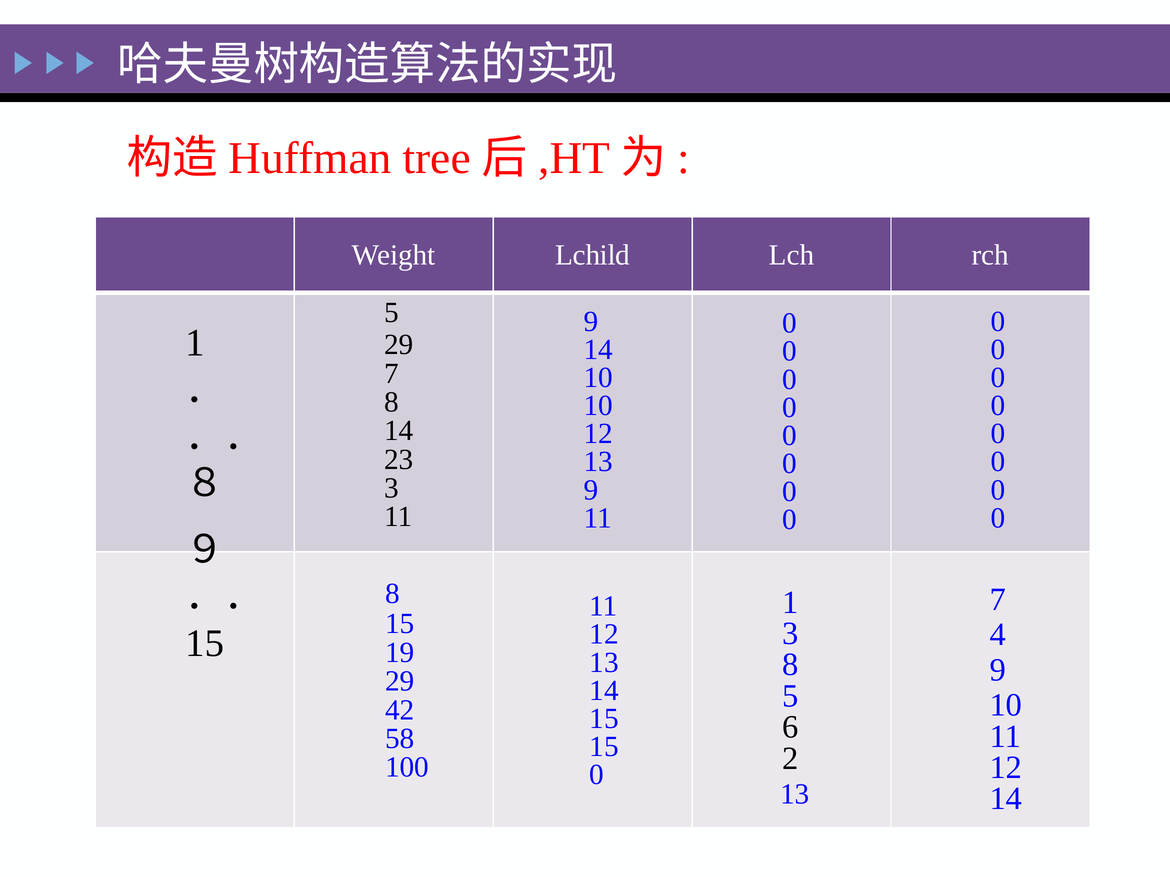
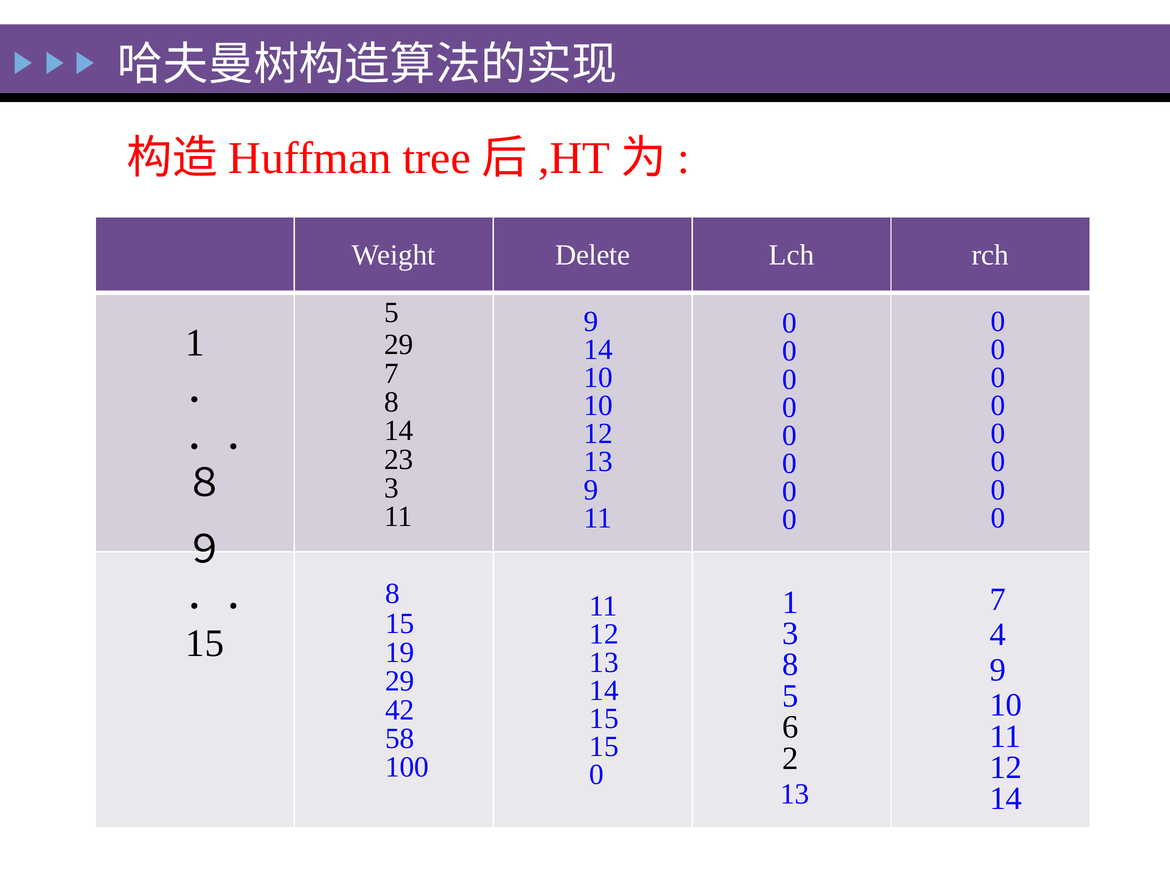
Lchild: Lchild -> Delete
